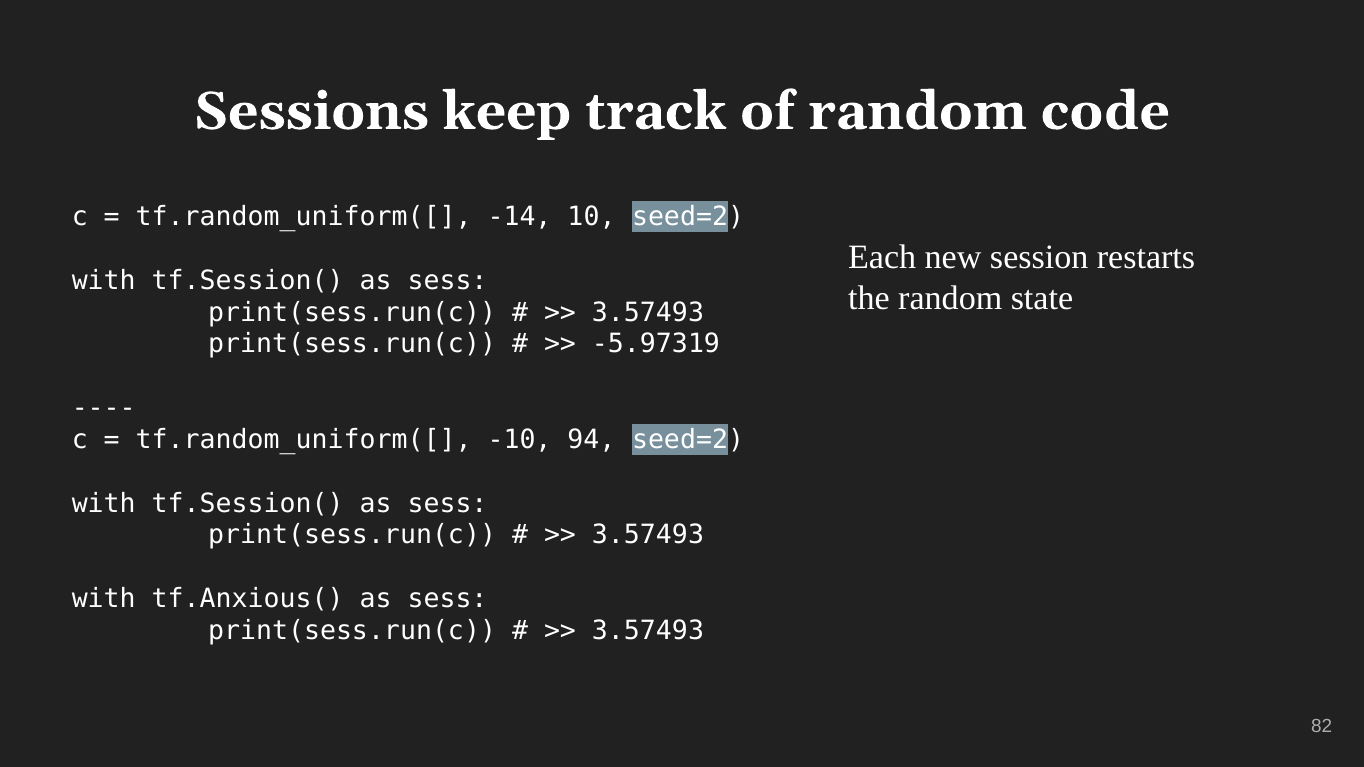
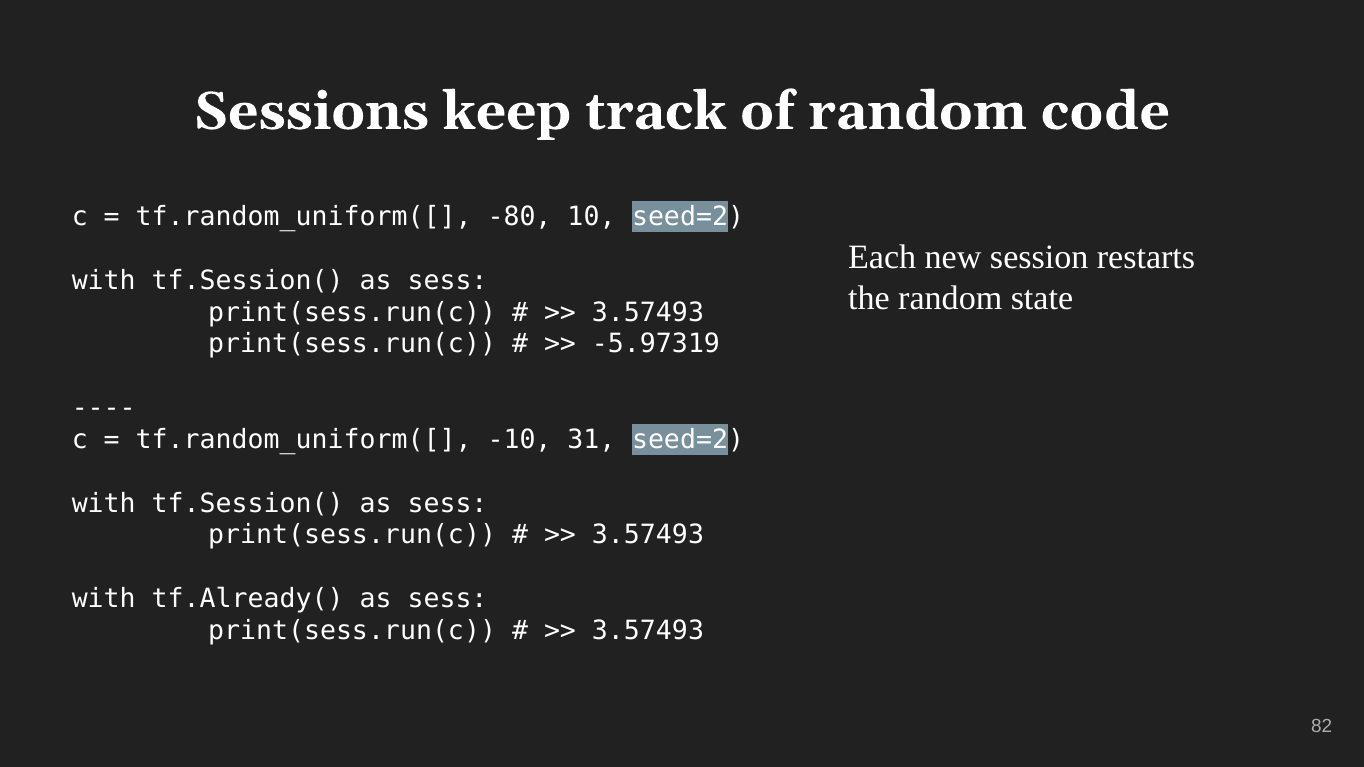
-14: -14 -> -80
94: 94 -> 31
tf.Anxious(: tf.Anxious( -> tf.Already(
